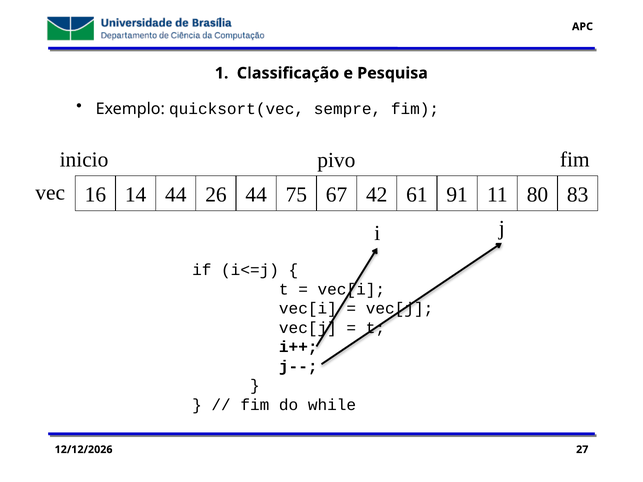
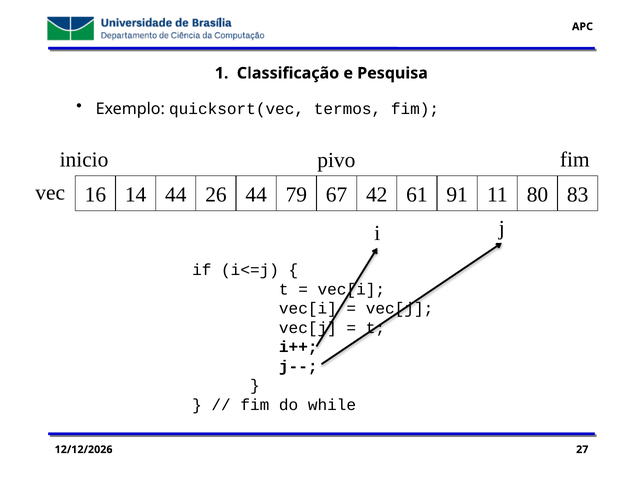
sempre: sempre -> termos
75: 75 -> 79
